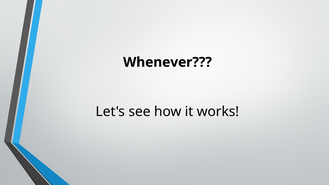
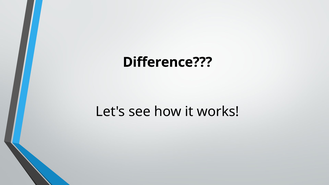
Whenever: Whenever -> Difference
